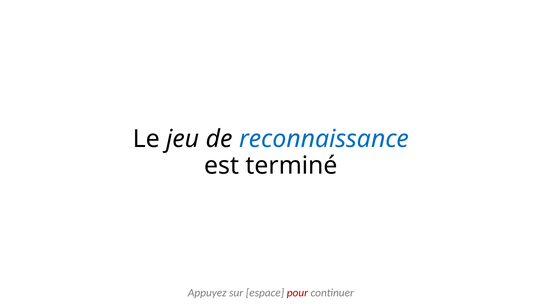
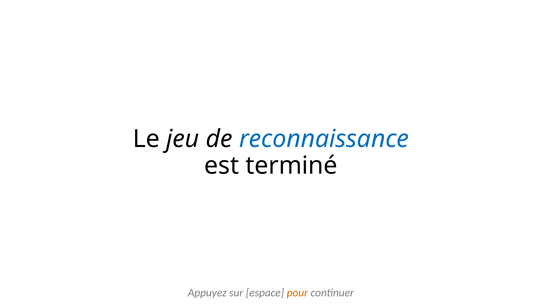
pour colour: red -> orange
